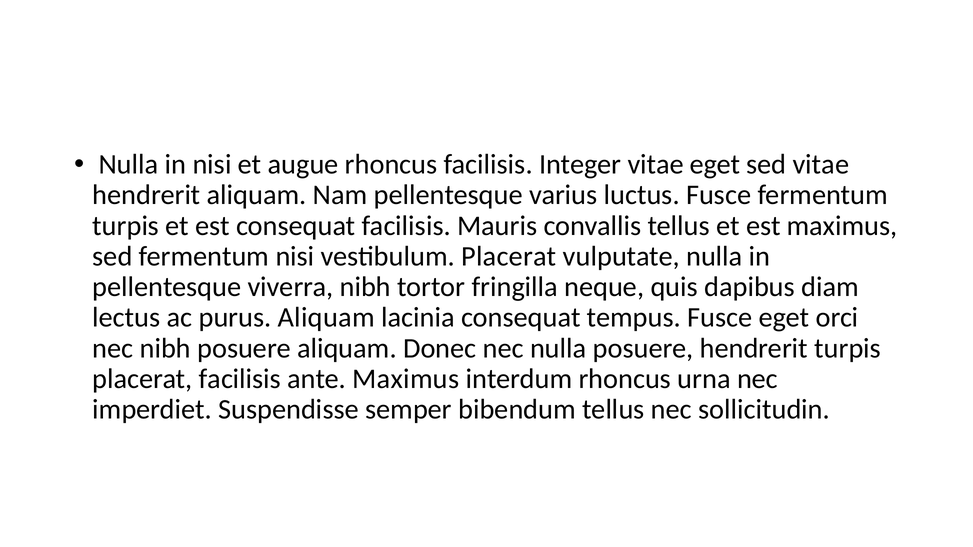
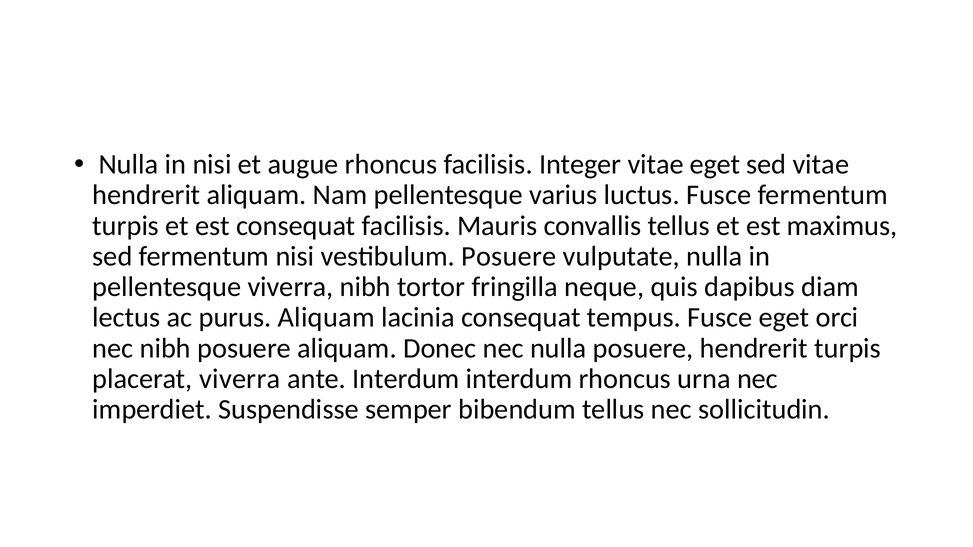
vestibulum Placerat: Placerat -> Posuere
placerat facilisis: facilisis -> viverra
ante Maximus: Maximus -> Interdum
